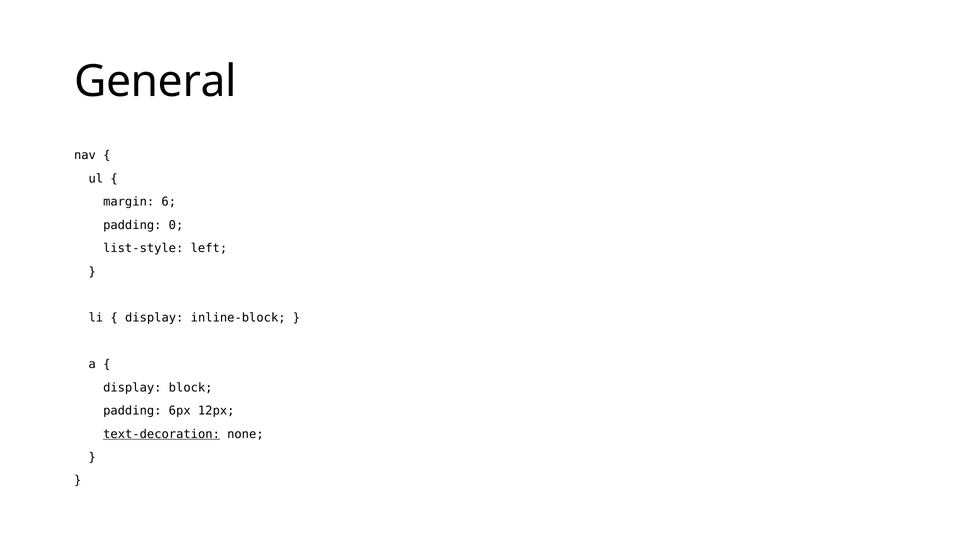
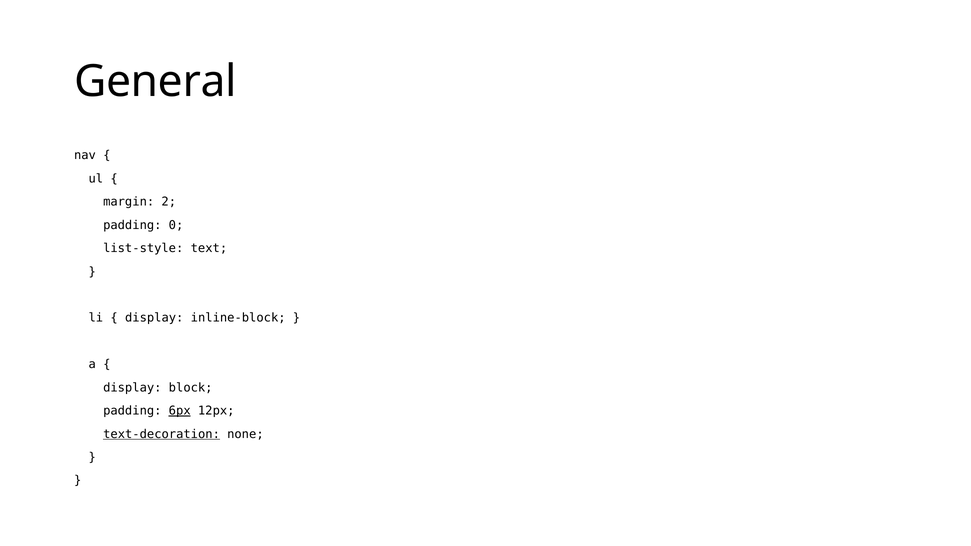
6: 6 -> 2
left: left -> text
6px underline: none -> present
